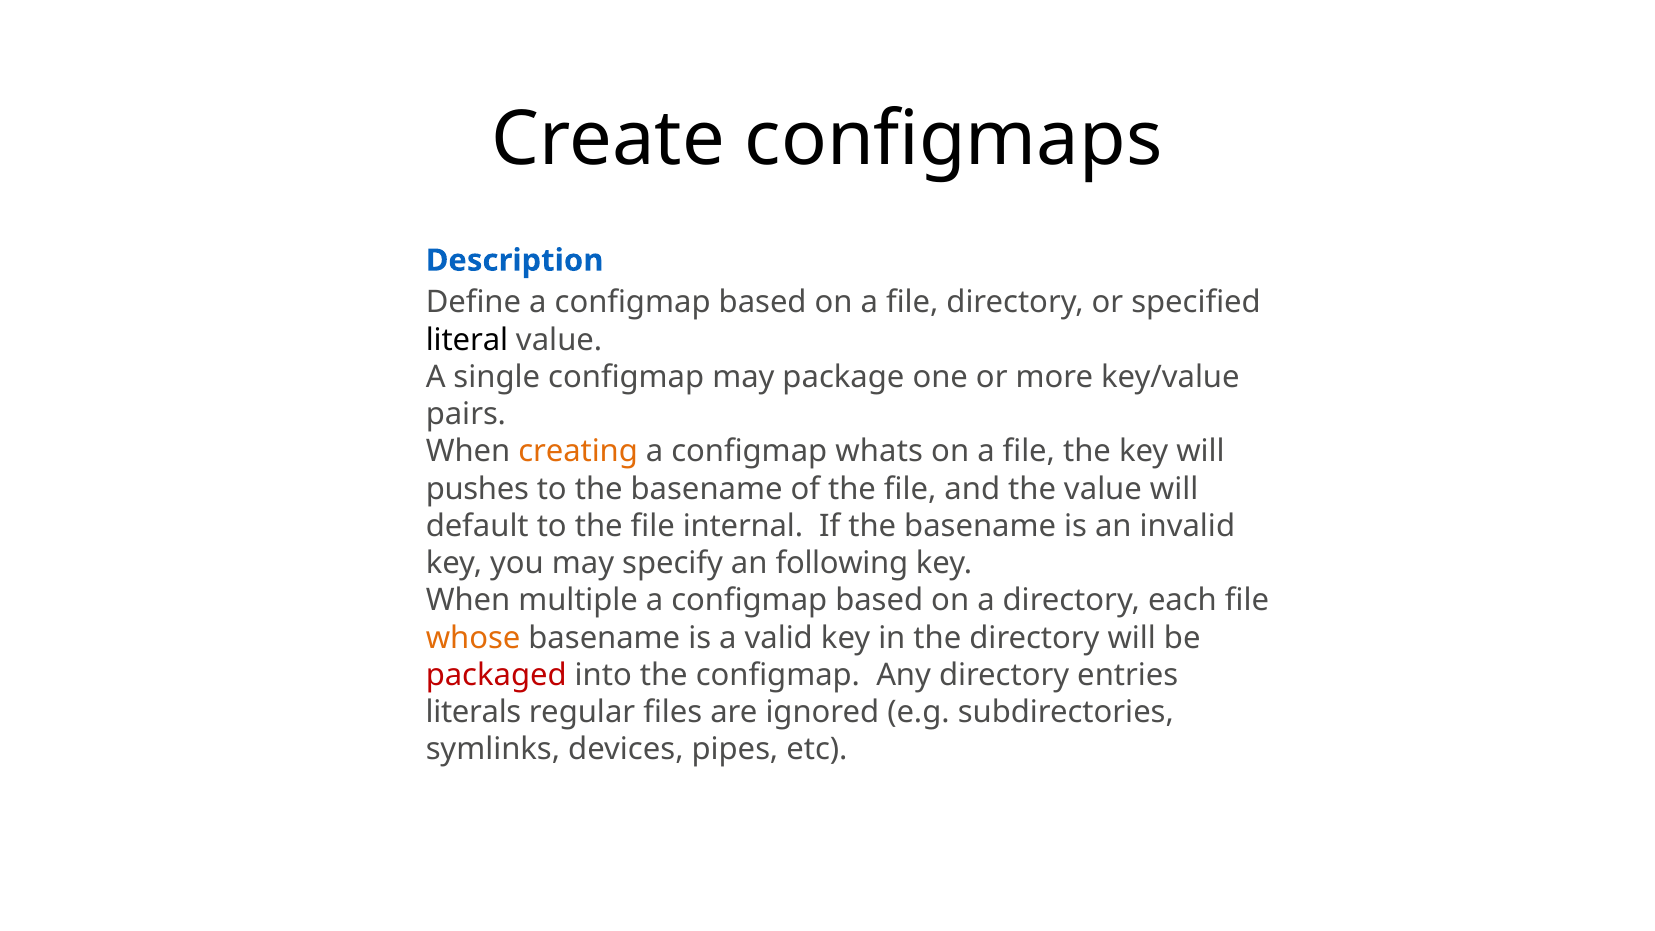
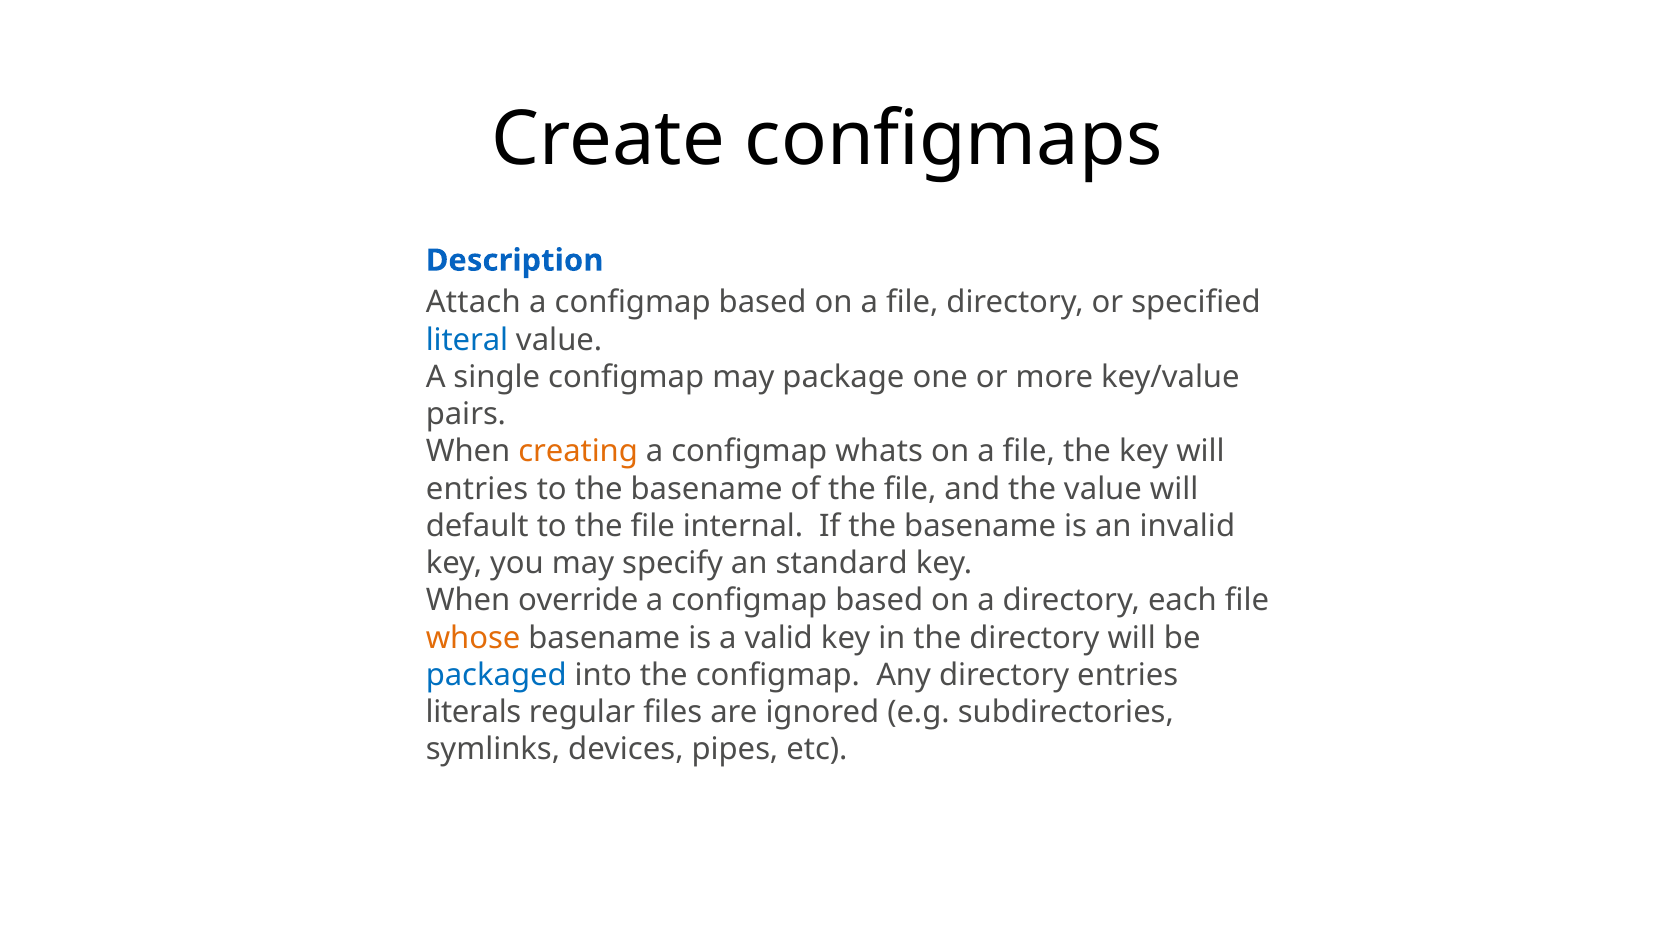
Define: Define -> Attach
literal colour: black -> blue
pushes at (477, 489): pushes -> entries
following: following -> standard
multiple: multiple -> override
packaged colour: red -> blue
